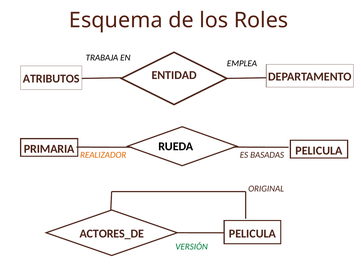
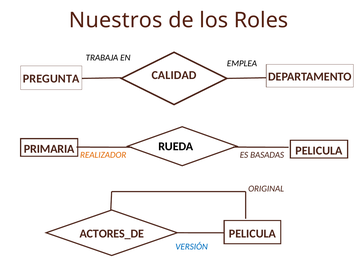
Esquema: Esquema -> Nuestros
ENTIDAD: ENTIDAD -> CALIDAD
ATRIBUTOS: ATRIBUTOS -> PREGUNTA
VERSIÓN colour: green -> blue
